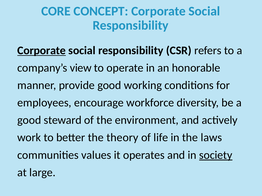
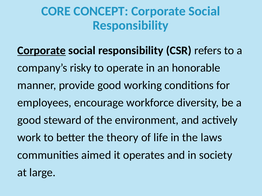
view: view -> risky
values: values -> aimed
society underline: present -> none
